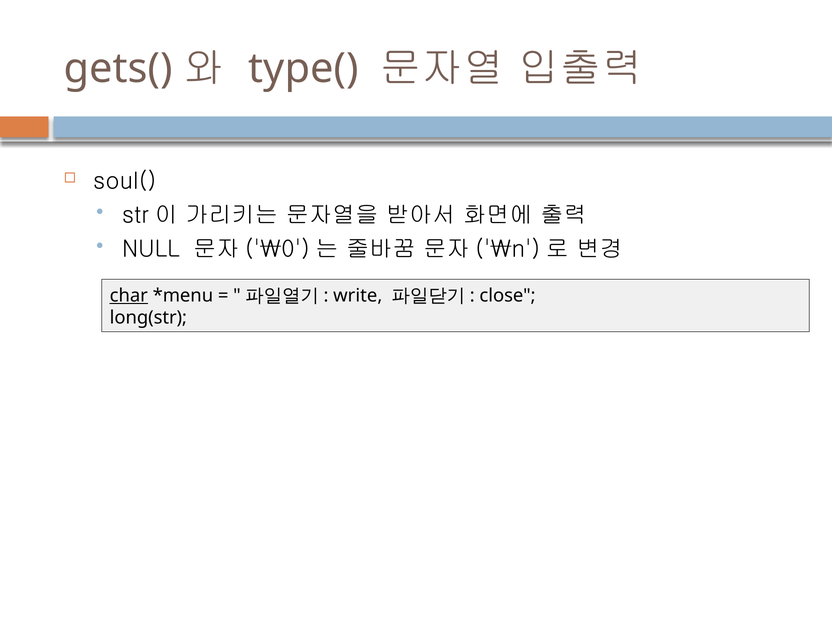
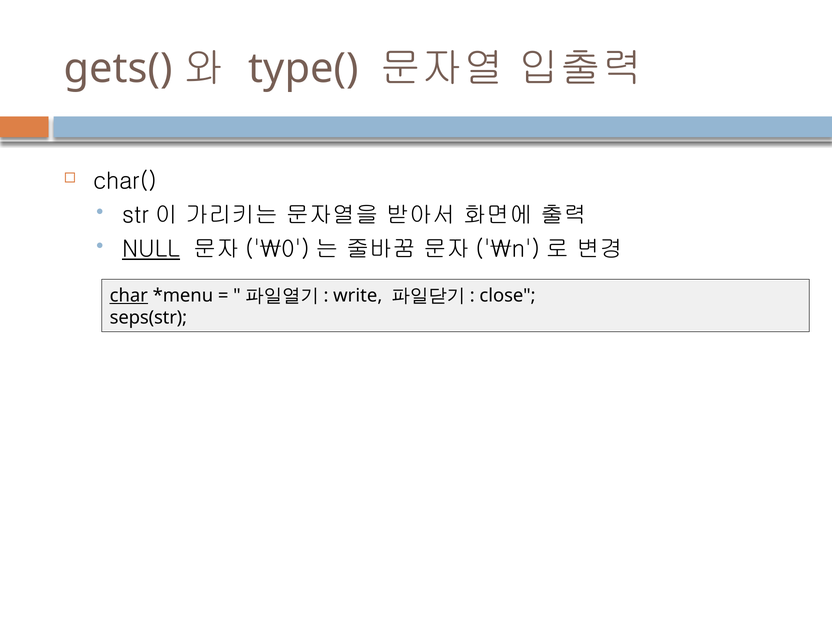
soul(: soul( -> char(
NULL underline: none -> present
long(str: long(str -> seps(str
